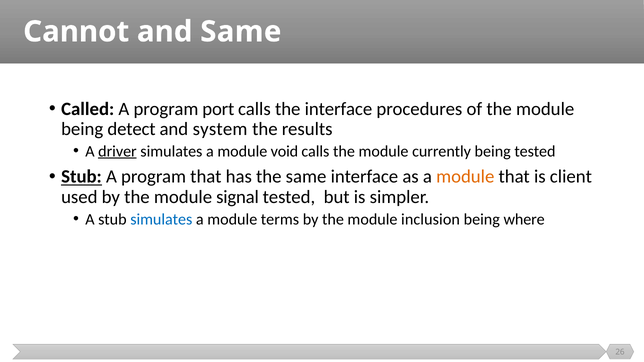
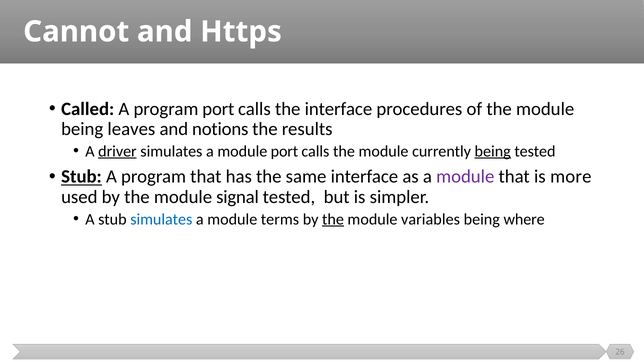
and Same: Same -> Https
detect: detect -> leaves
system: system -> notions
module void: void -> port
being at (493, 151) underline: none -> present
module at (465, 177) colour: orange -> purple
client: client -> more
the at (333, 219) underline: none -> present
inclusion: inclusion -> variables
